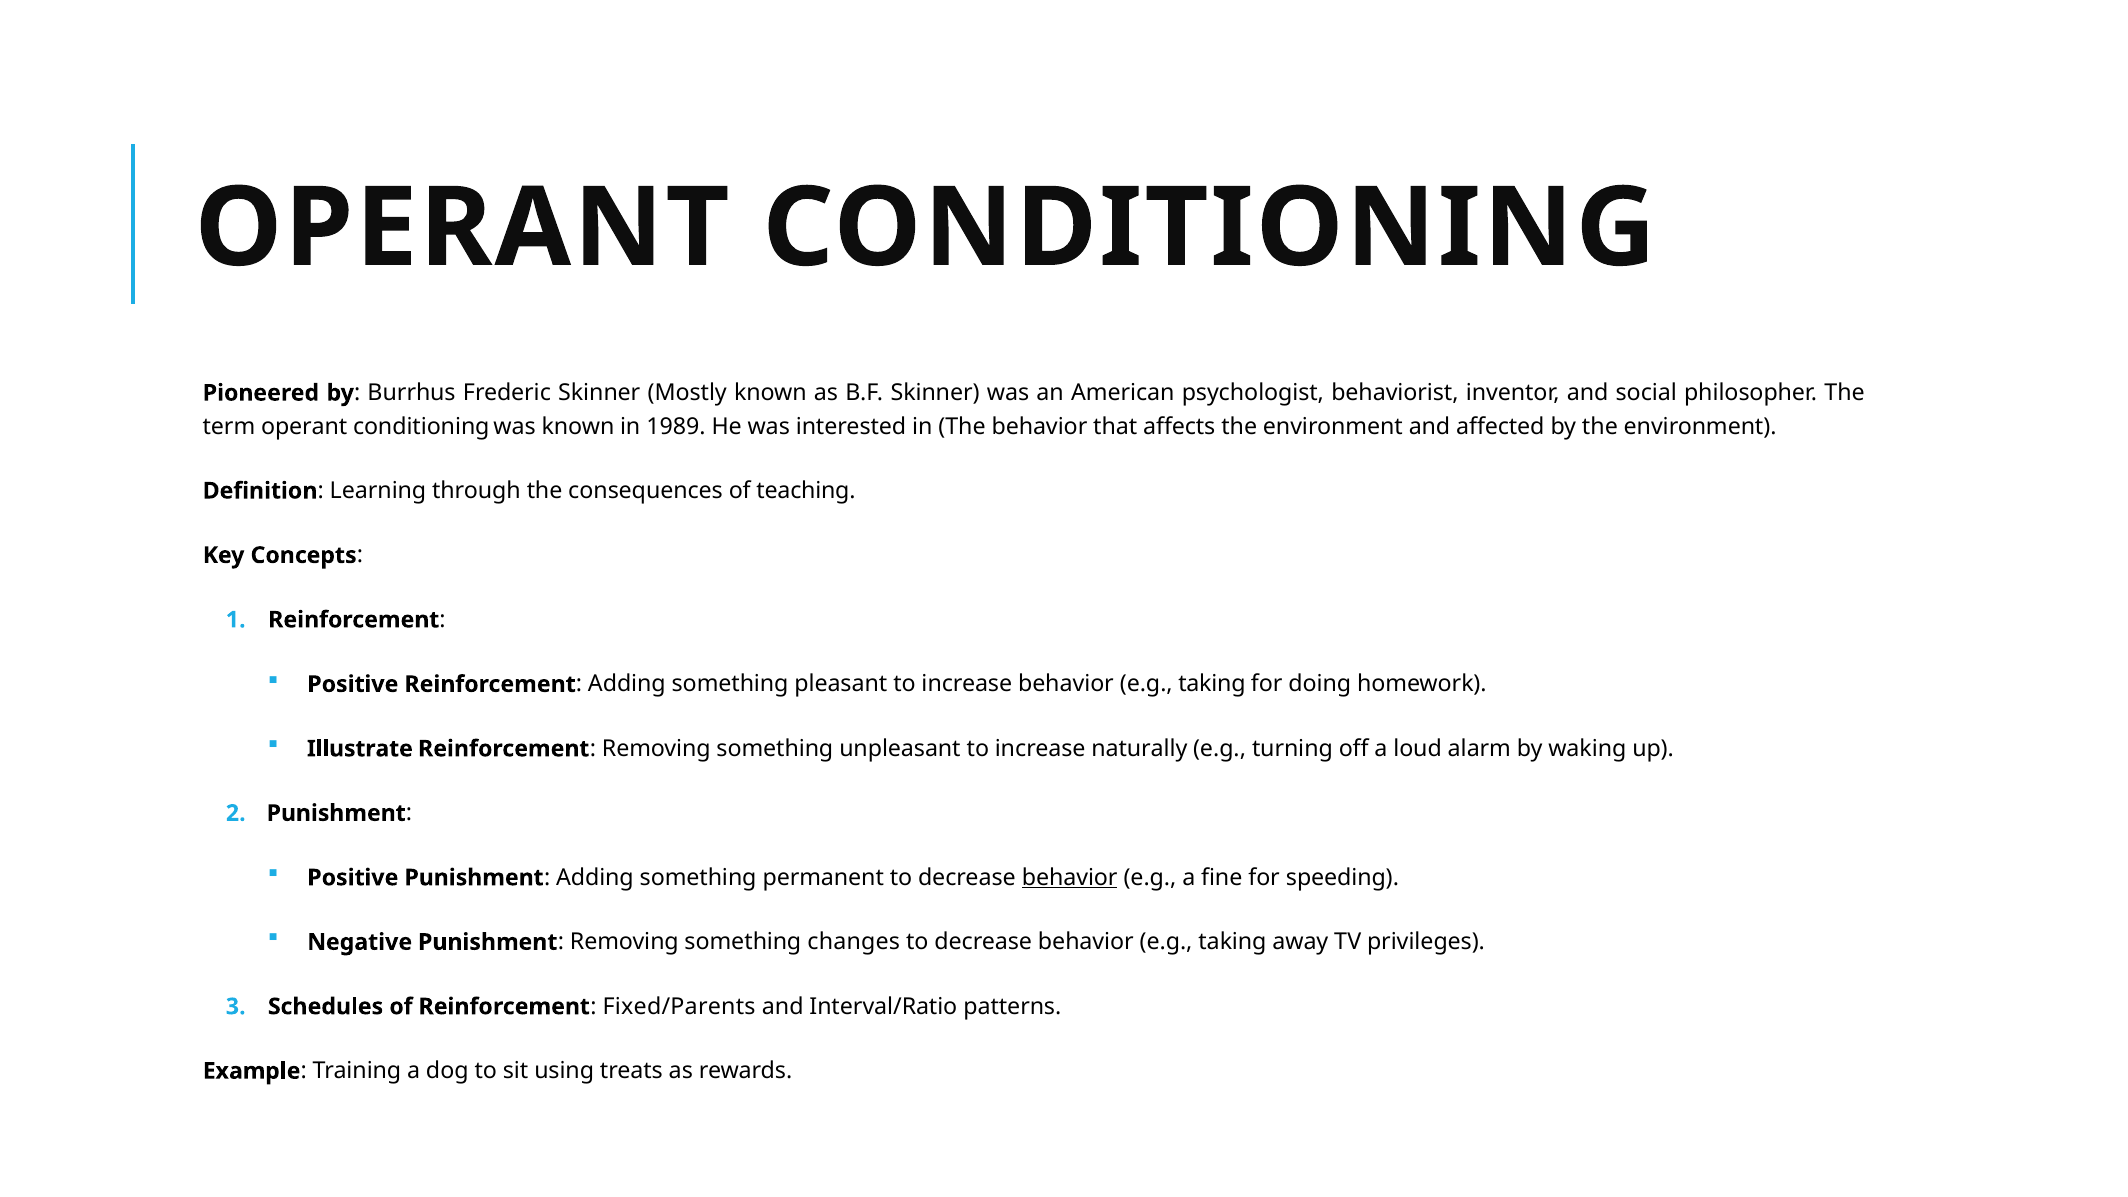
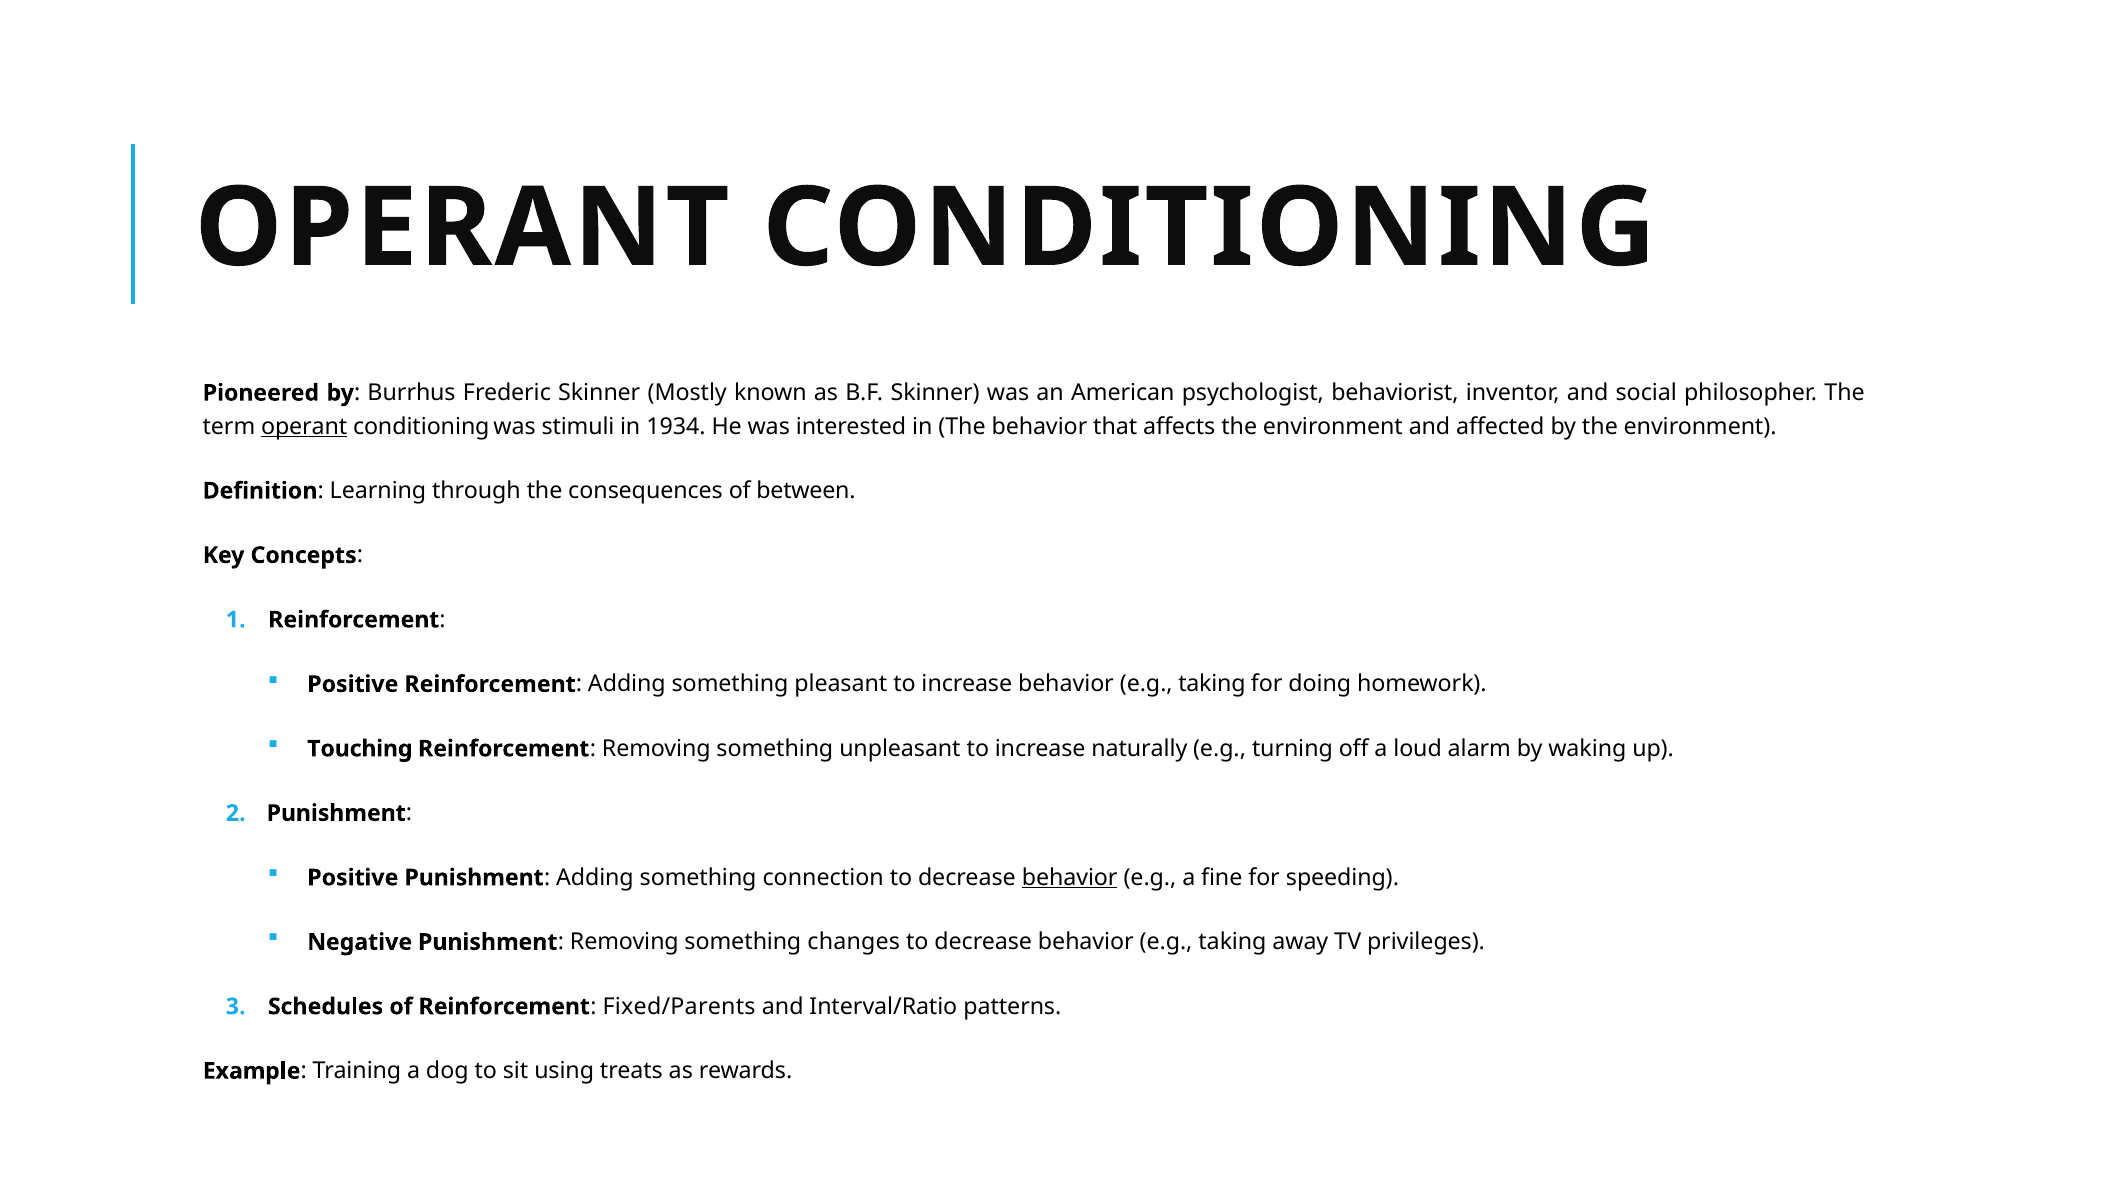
operant at (304, 426) underline: none -> present
was known: known -> stimuli
1989: 1989 -> 1934
teaching: teaching -> between
Illustrate: Illustrate -> Touching
permanent: permanent -> connection
